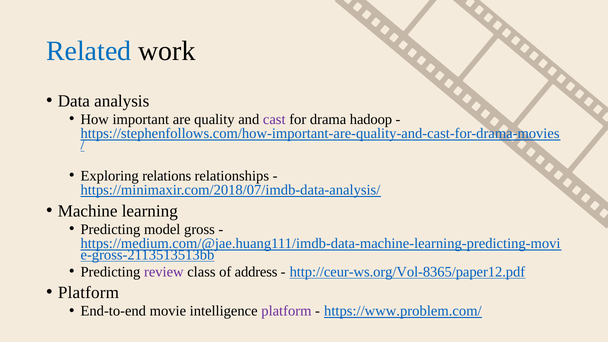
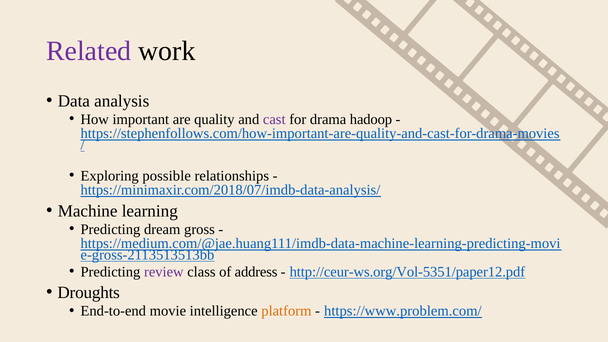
Related colour: blue -> purple
relations: relations -> possible
model: model -> dream
http://ceur-ws.org/Vol-8365/paper12.pdf: http://ceur-ws.org/Vol-8365/paper12.pdf -> http://ceur-ws.org/Vol-5351/paper12.pdf
Platform at (88, 293): Platform -> Droughts
platform at (286, 311) colour: purple -> orange
